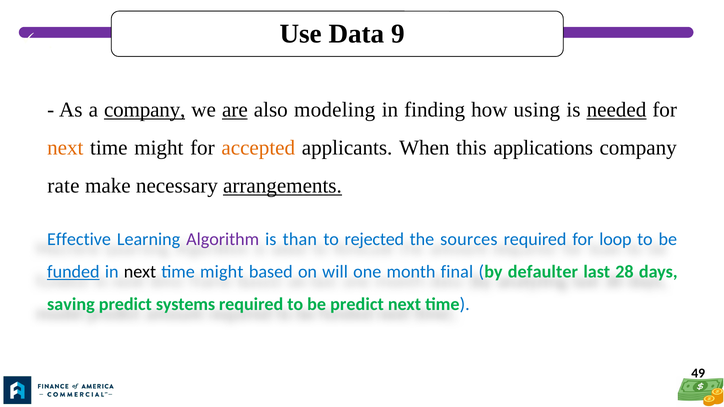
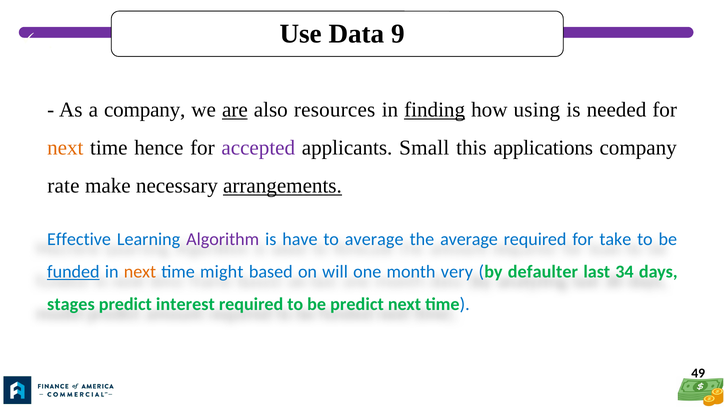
company at (145, 110) underline: present -> none
modeling: modeling -> resources
finding underline: none -> present
needed underline: present -> none
might at (159, 148): might -> hence
accepted colour: orange -> purple
When: When -> Small
than: than -> have
to rejected: rejected -> average
the sources: sources -> average
loop: loop -> take
next at (140, 272) colour: black -> orange
final: final -> very
28: 28 -> 34
saving: saving -> stages
systems: systems -> interest
